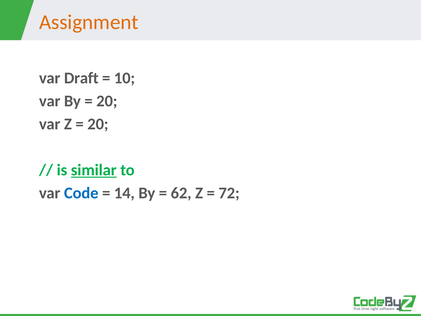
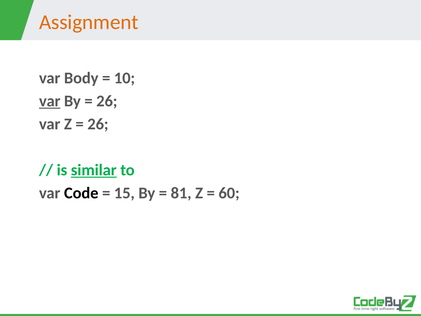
Draft: Draft -> Body
var at (50, 101) underline: none -> present
20 at (107, 101): 20 -> 26
20 at (98, 124): 20 -> 26
Code colour: blue -> black
14: 14 -> 15
62: 62 -> 81
72: 72 -> 60
